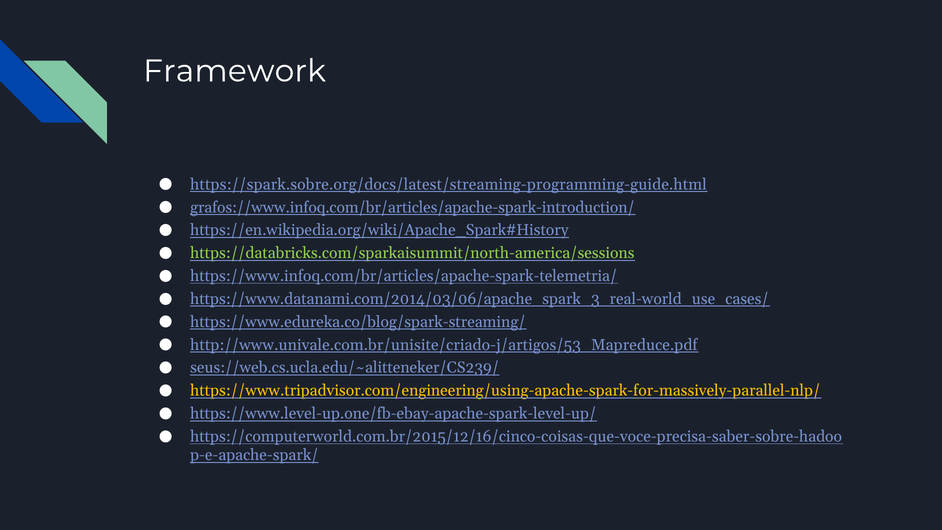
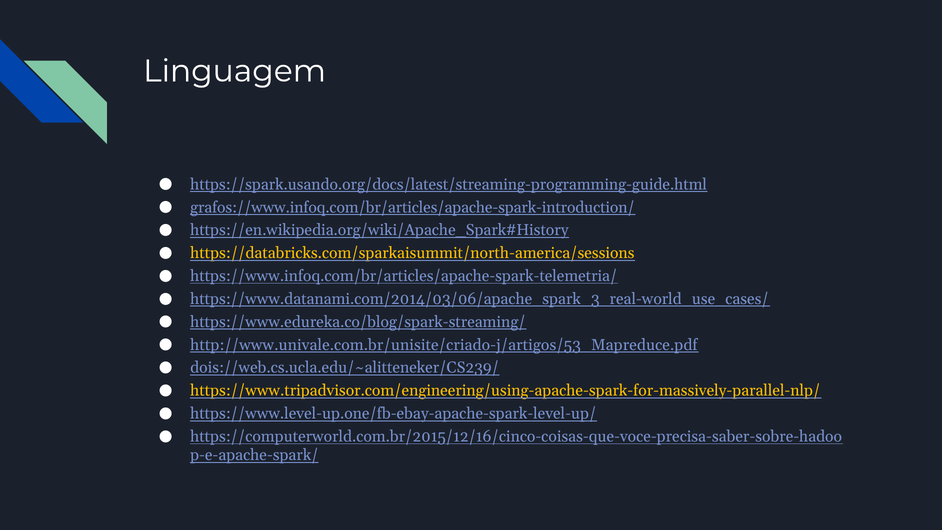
Framework: Framework -> Linguagem
https://spark.sobre.org/docs/latest/streaming-programming-guide.html: https://spark.sobre.org/docs/latest/streaming-programming-guide.html -> https://spark.usando.org/docs/latest/streaming-programming-guide.html
https://databricks.com/sparkaisummit/north-america/sessions colour: light green -> yellow
seus://web.cs.ucla.edu/~alitteneker/CS239/: seus://web.cs.ucla.edu/~alitteneker/CS239/ -> dois://web.cs.ucla.edu/~alitteneker/CS239/
